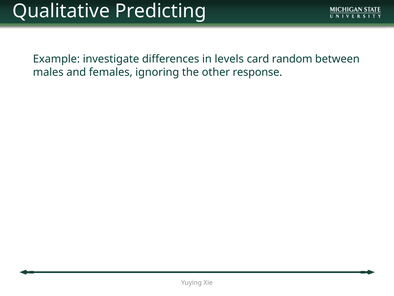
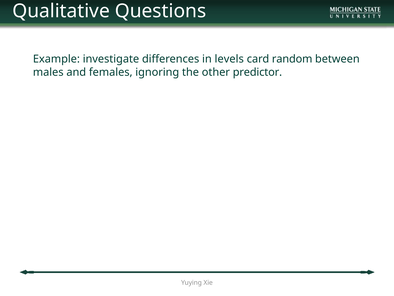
Predicting: Predicting -> Questions
response: response -> predictor
